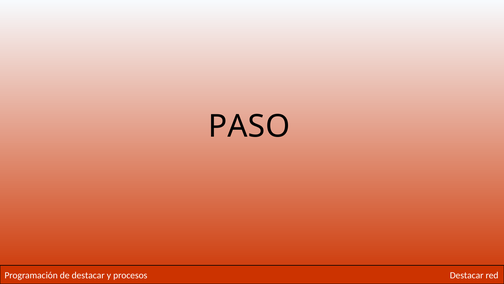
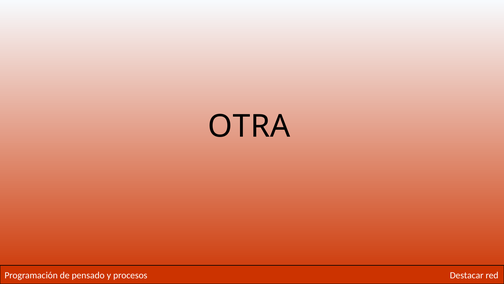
PASO: PASO -> OTRA
de destacar: destacar -> pensado
